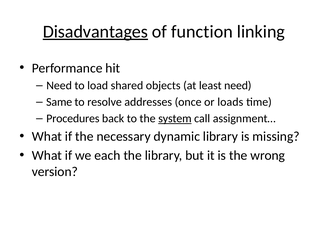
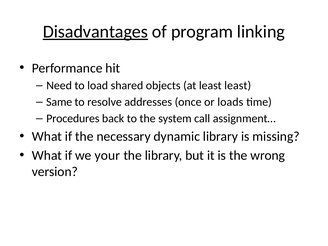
function: function -> program
least need: need -> least
system underline: present -> none
each: each -> your
